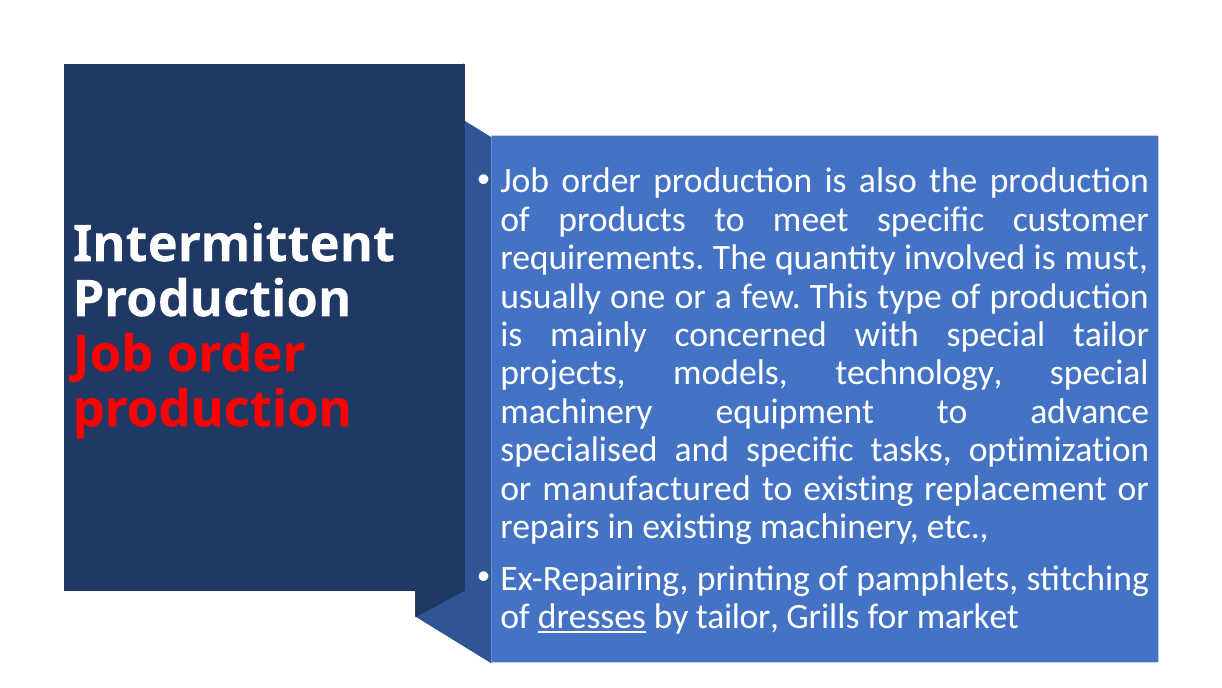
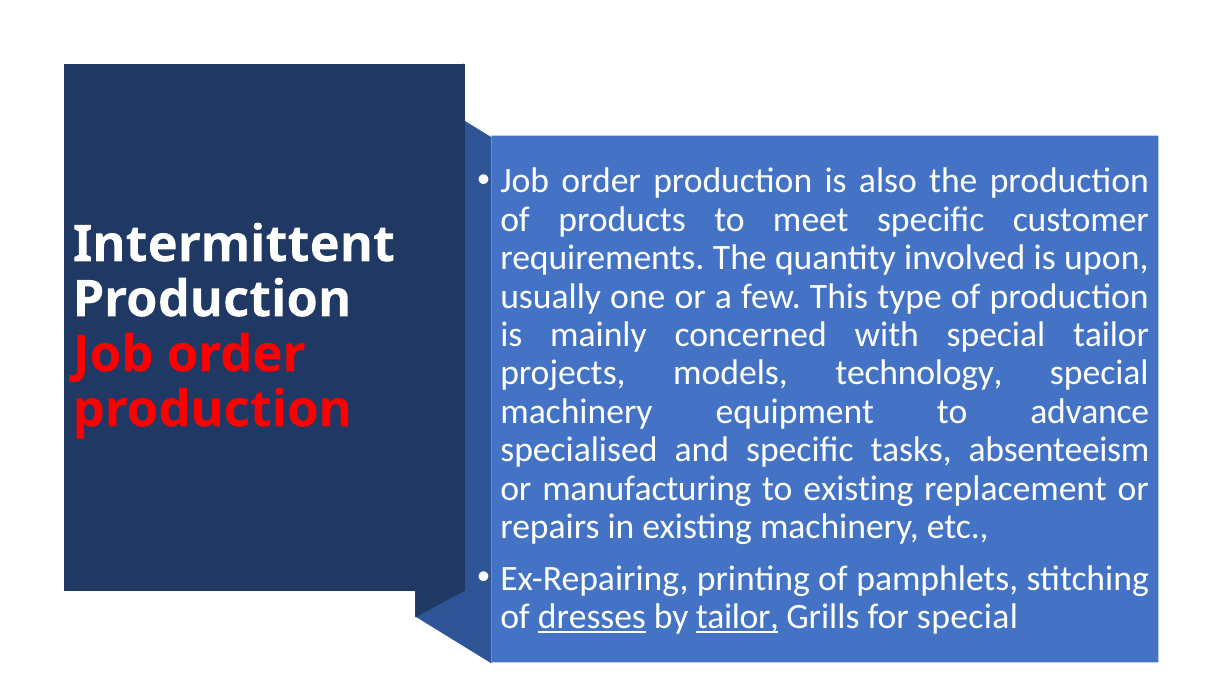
must: must -> upon
optimization: optimization -> absenteeism
manufactured: manufactured -> manufacturing
tailor at (737, 616) underline: none -> present
for market: market -> special
